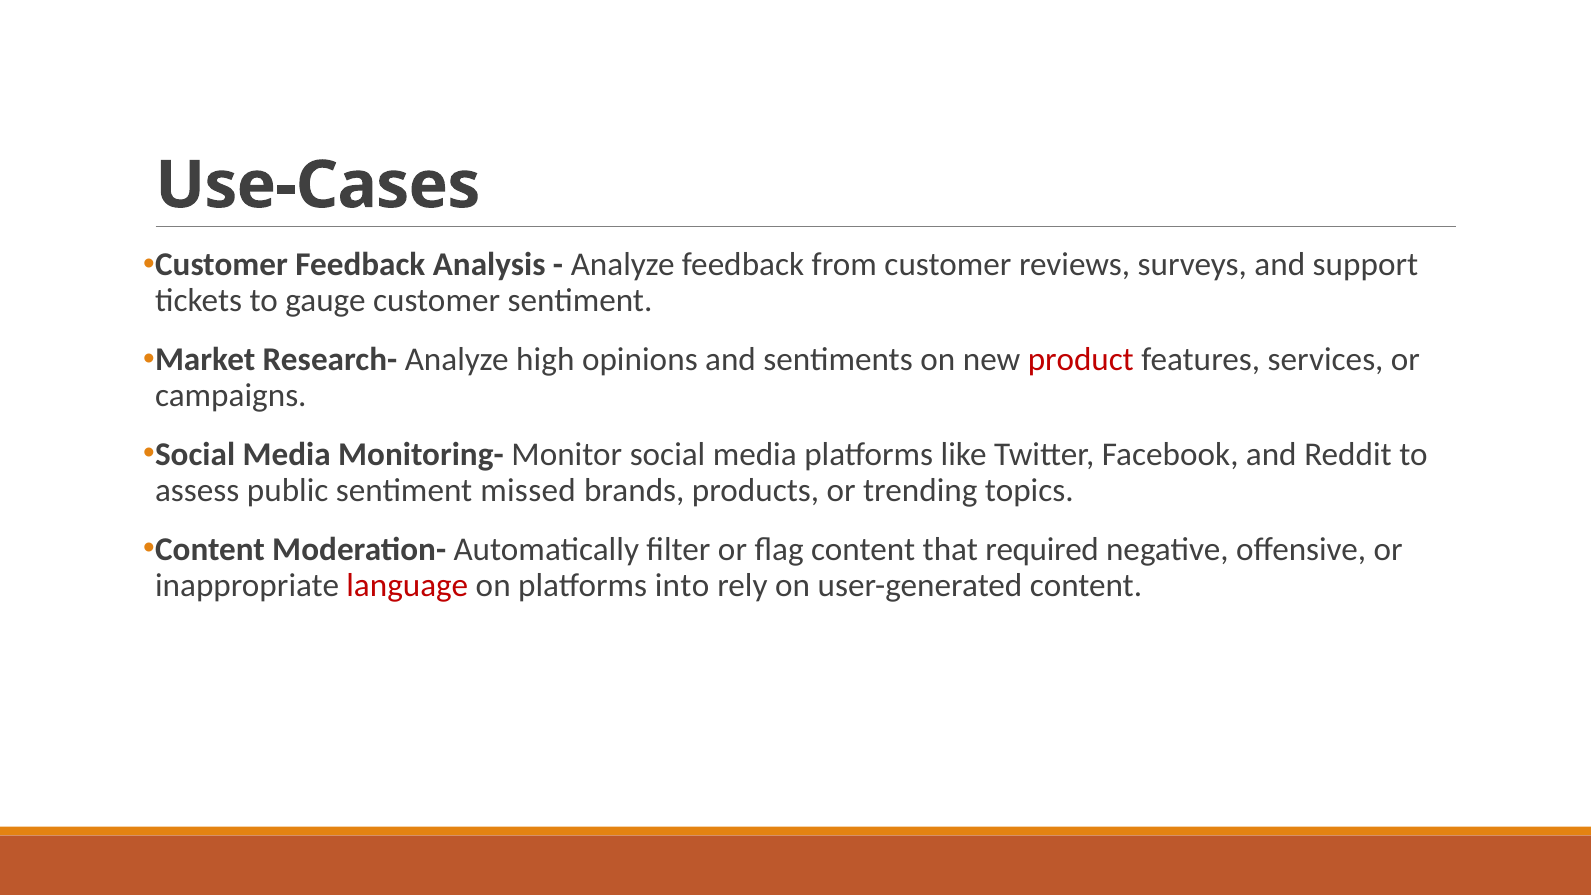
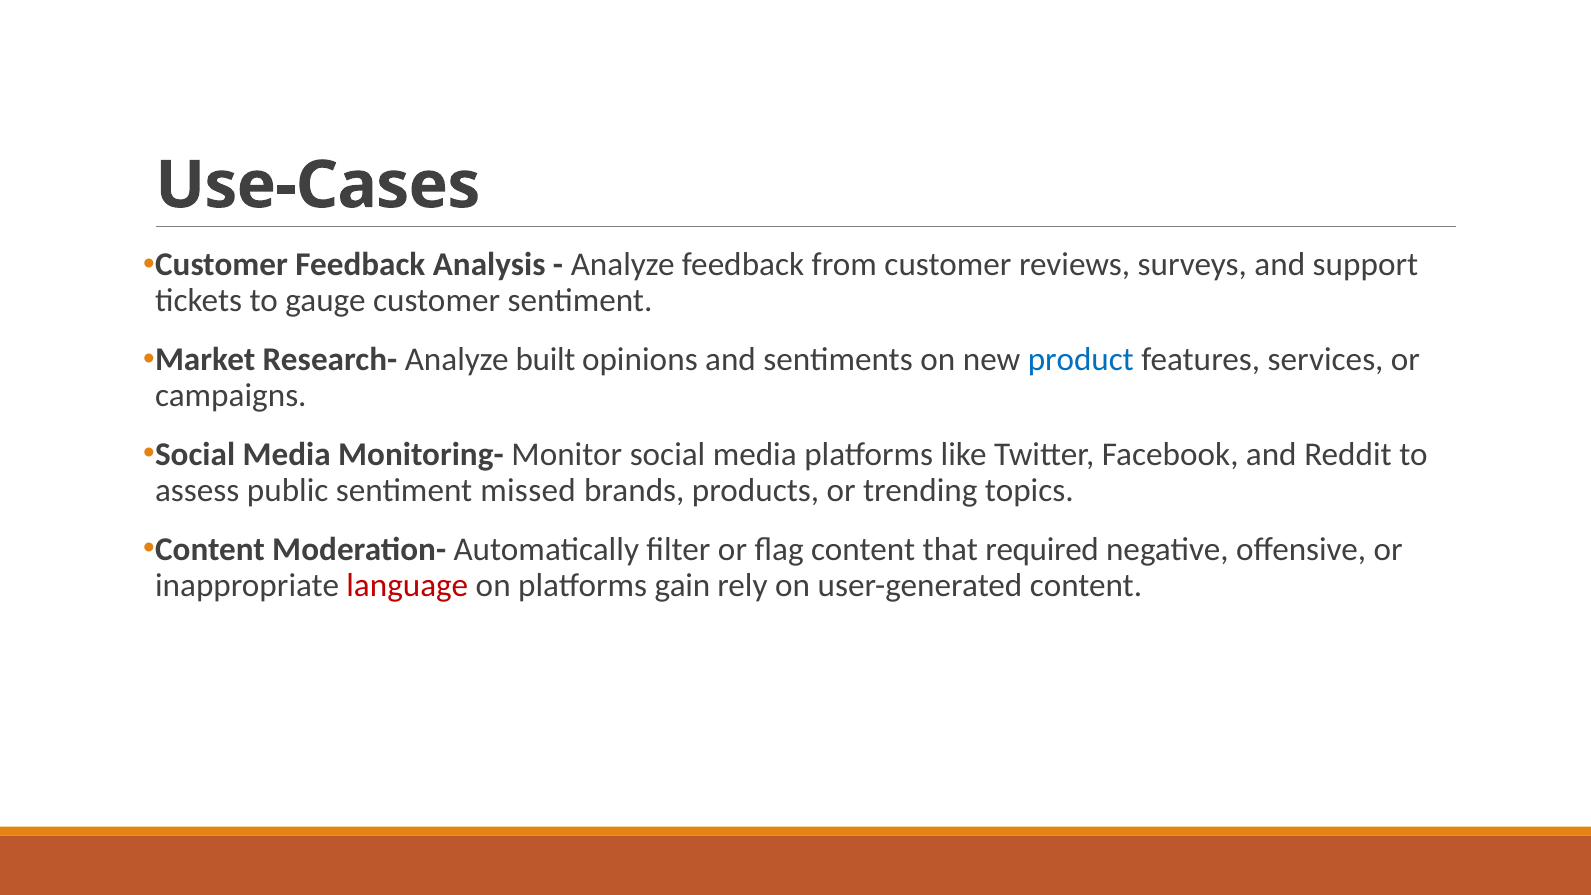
high: high -> built
product colour: red -> blue
into: into -> gain
